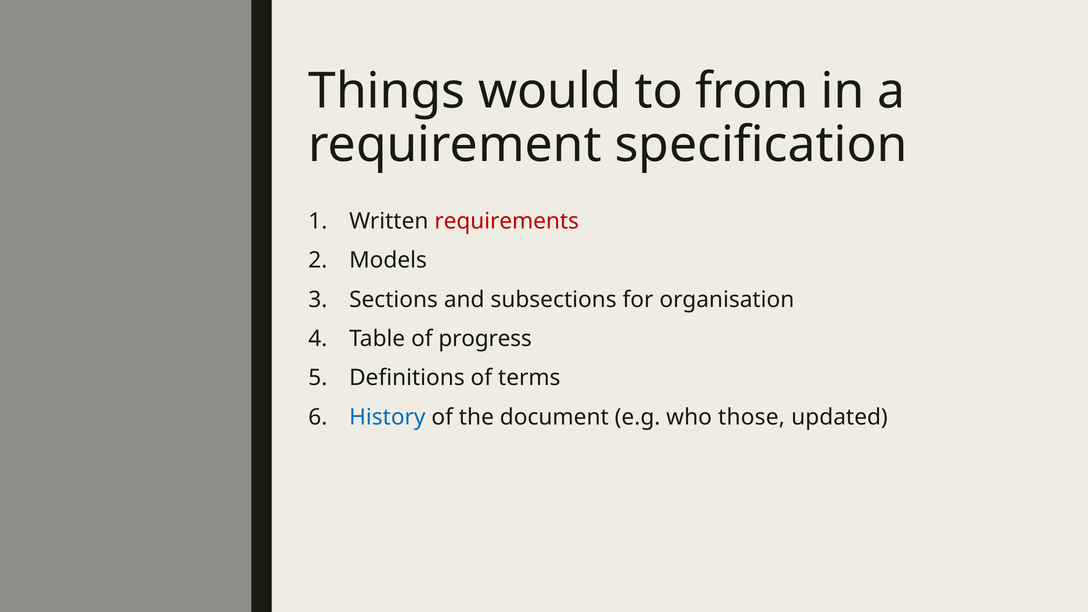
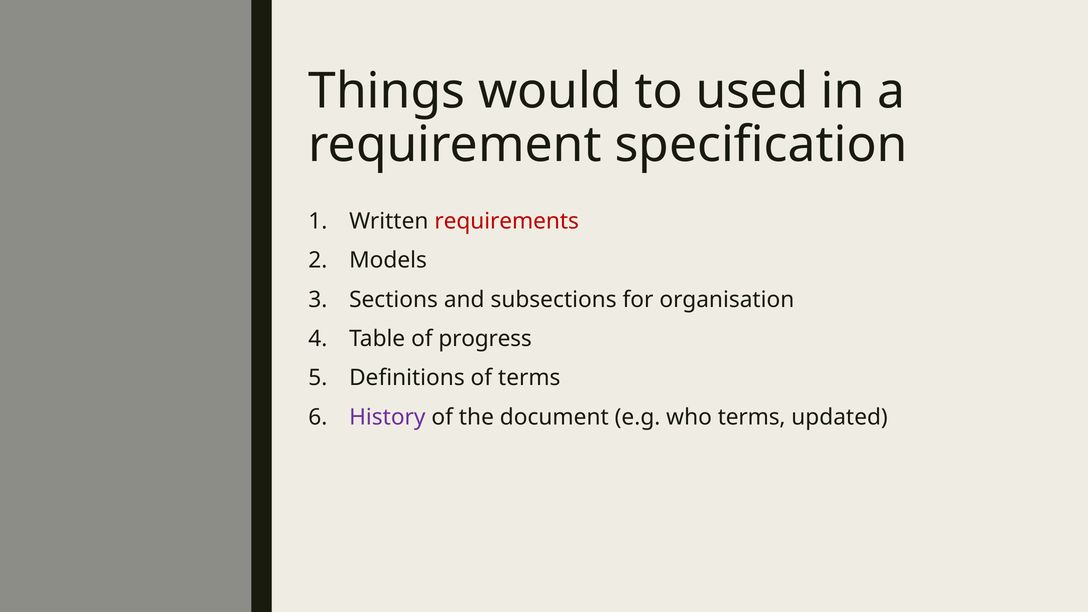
from: from -> used
History colour: blue -> purple
who those: those -> terms
